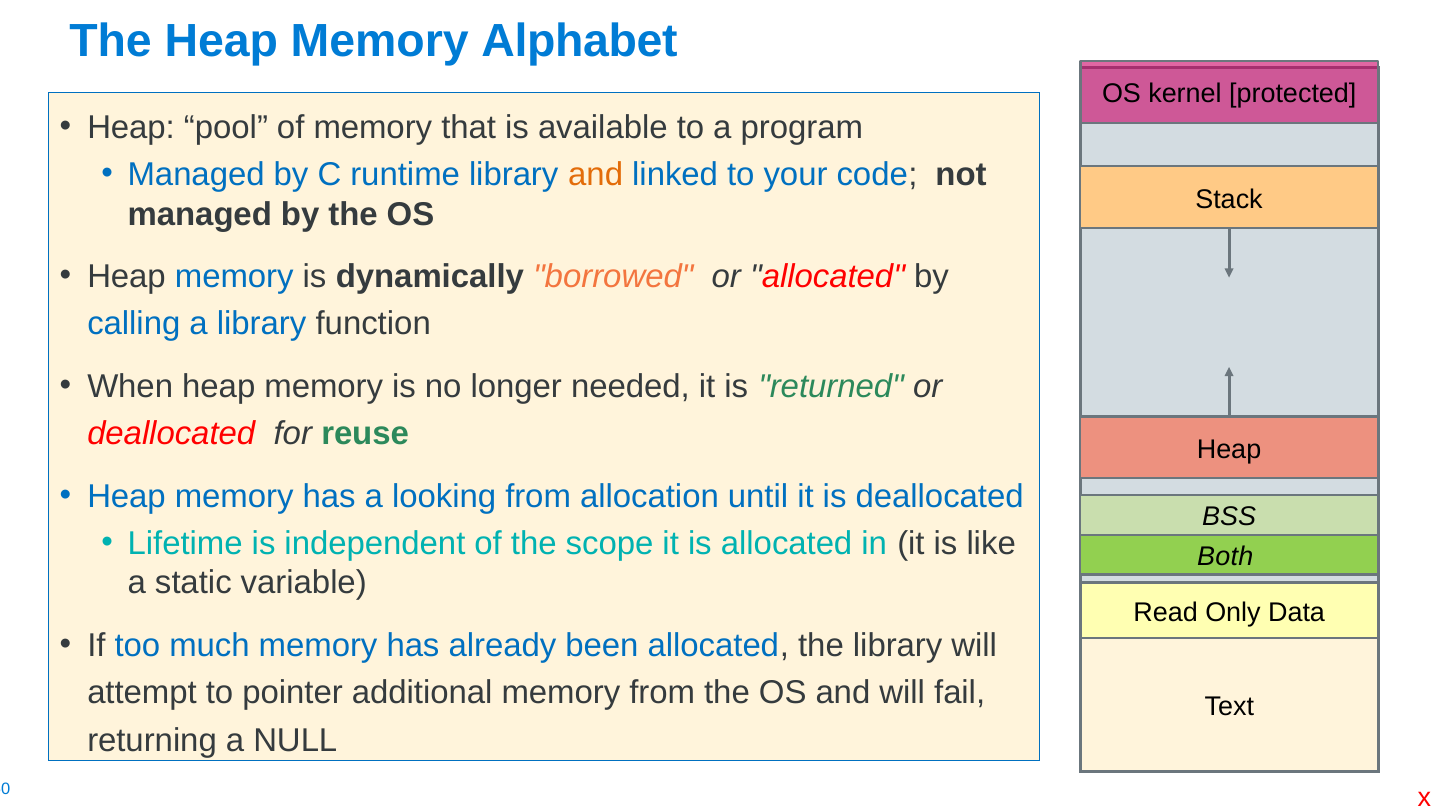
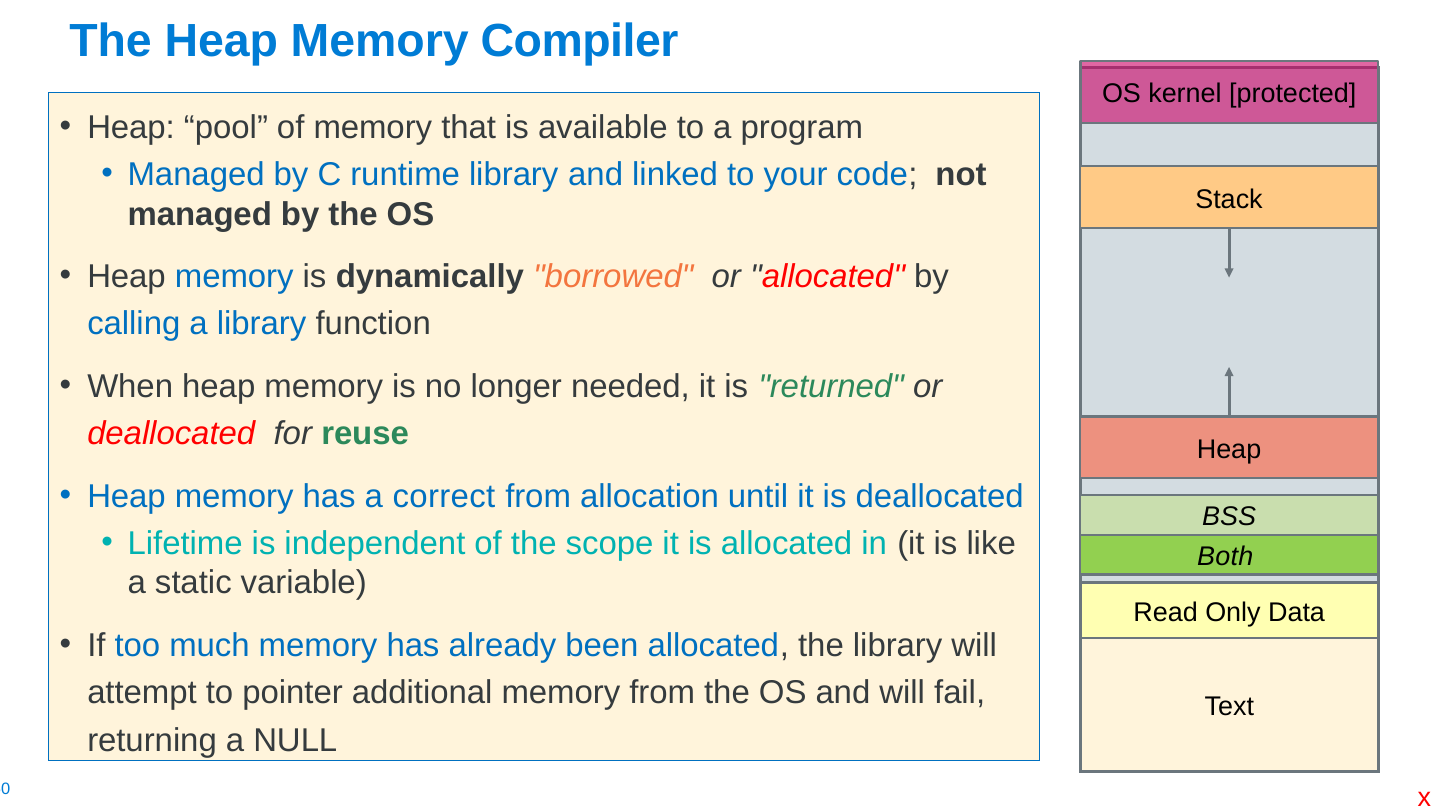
Alphabet: Alphabet -> Compiler
and at (596, 175) colour: orange -> blue
looking: looking -> correct
